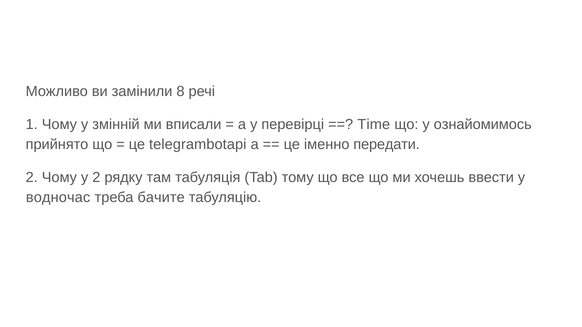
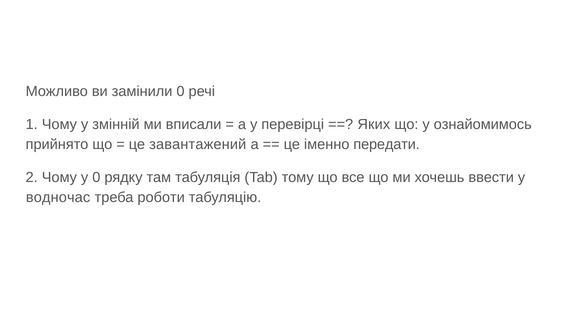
замінили 8: 8 -> 0
Time: Time -> Яких
telegrambotapi: telegrambotapi -> завантажений
у 2: 2 -> 0
бачите: бачите -> роботи
